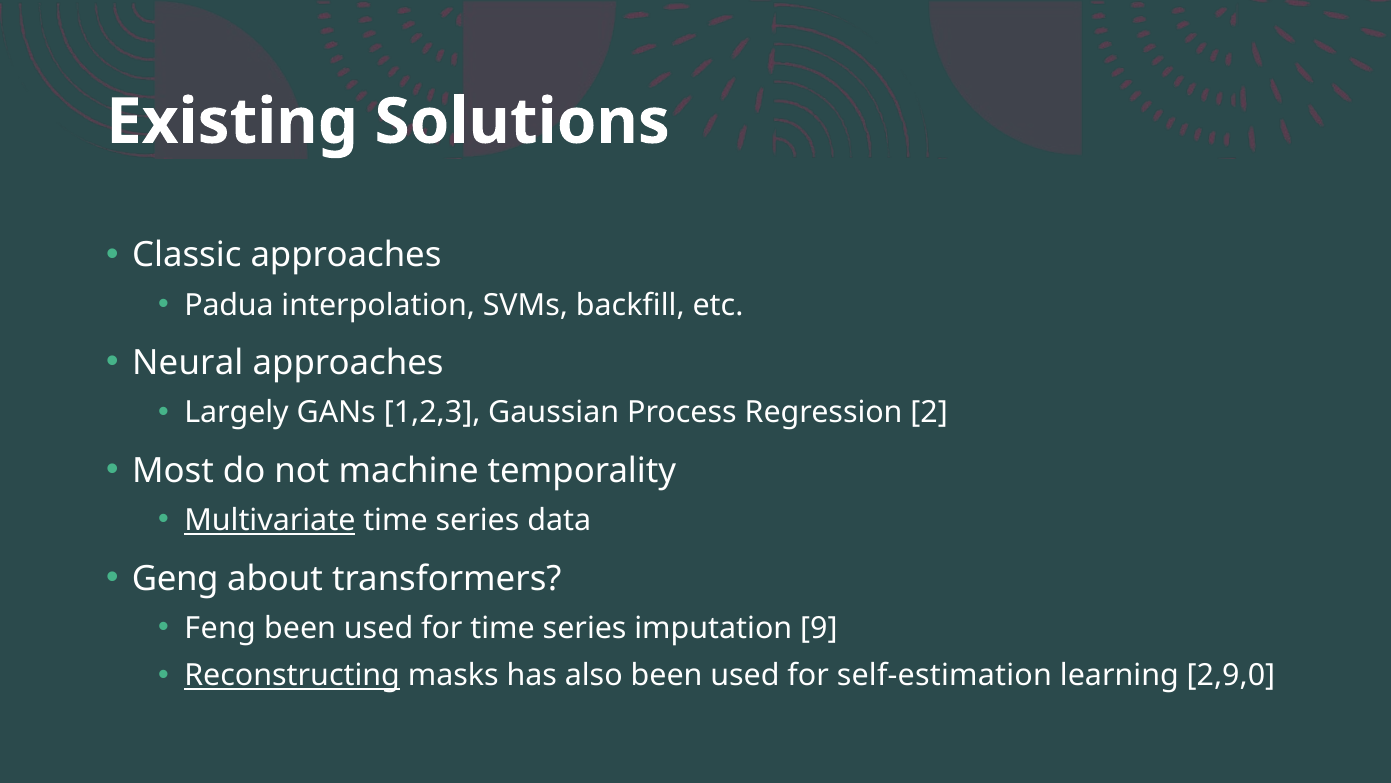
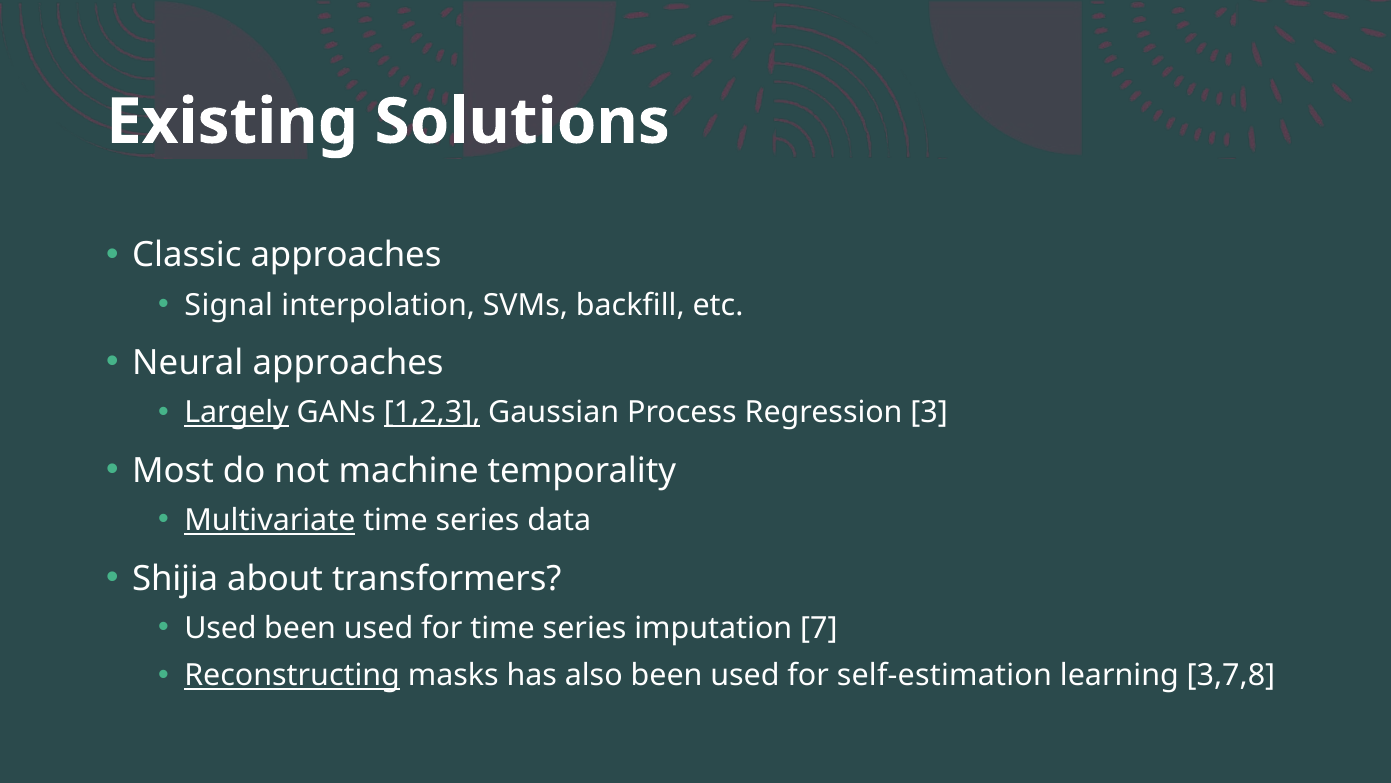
Padua: Padua -> Signal
Largely underline: none -> present
1,2,3 underline: none -> present
2: 2 -> 3
Geng: Geng -> Shijia
Feng at (220, 628): Feng -> Used
9: 9 -> 7
2,9,0: 2,9,0 -> 3,7,8
